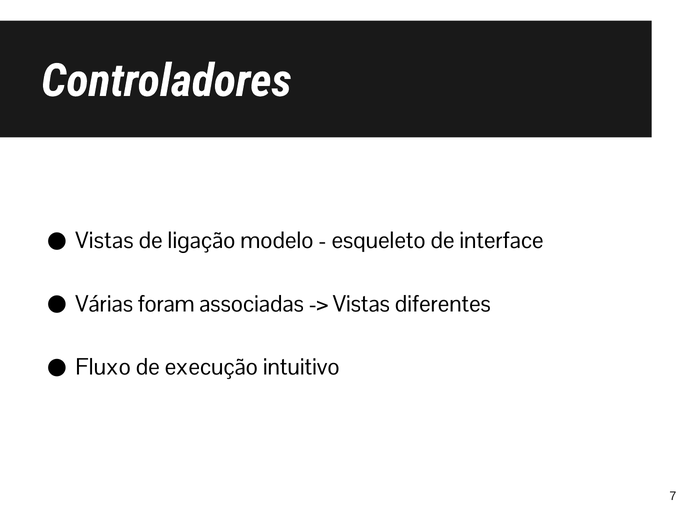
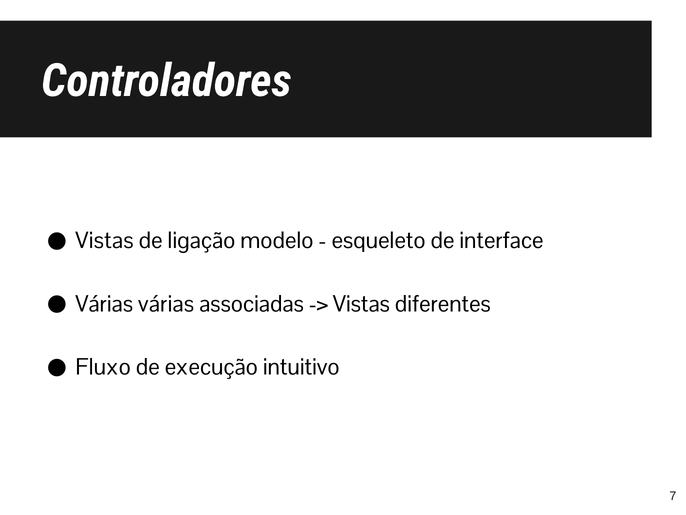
Várias foram: foram -> várias
